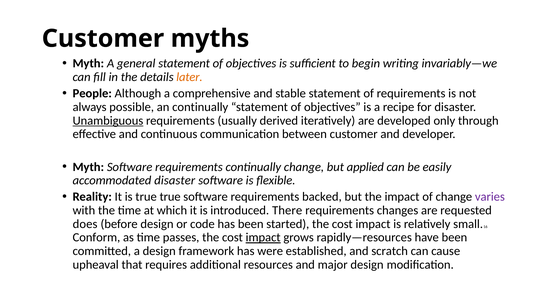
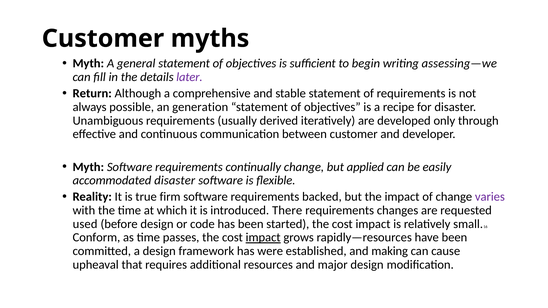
invariably—we: invariably—we -> assessing—we
later colour: orange -> purple
People: People -> Return
an continually: continually -> generation
Unambiguous underline: present -> none
true true: true -> firm
does: does -> used
scratch: scratch -> making
